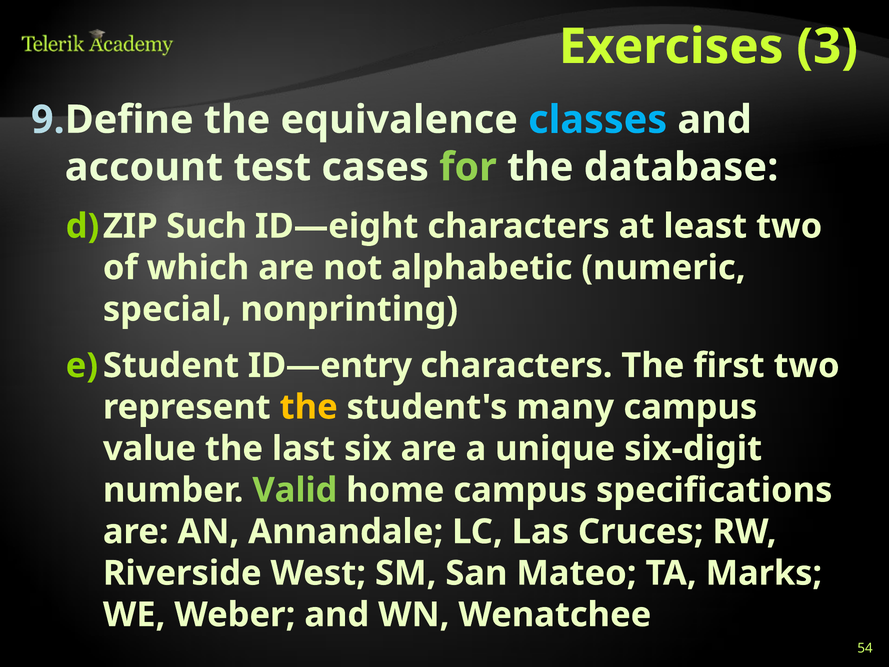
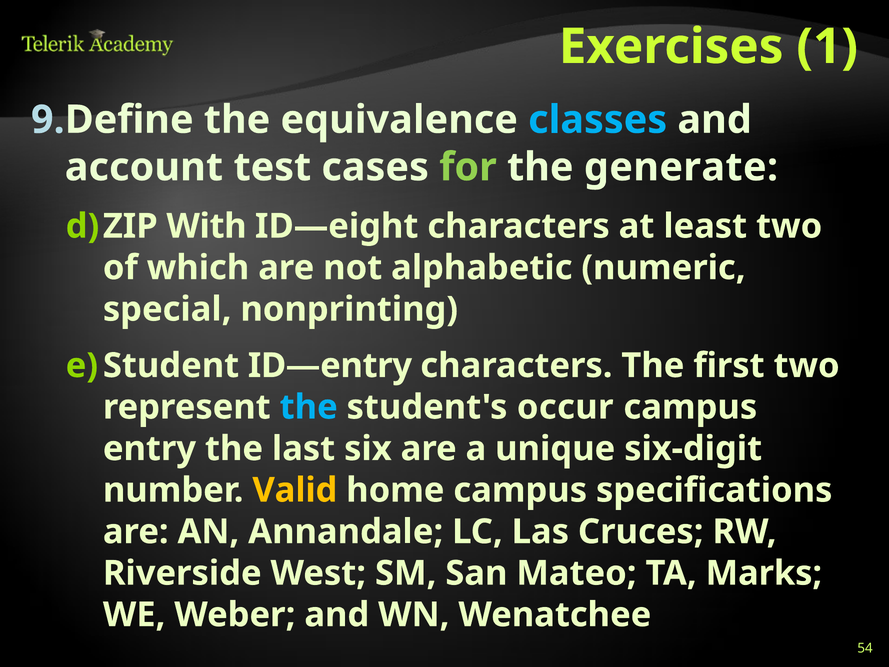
3: 3 -> 1
database: database -> generate
Such: Such -> With
the at (309, 407) colour: yellow -> light blue
many: many -> occur
value: value -> entry
Valid colour: light green -> yellow
